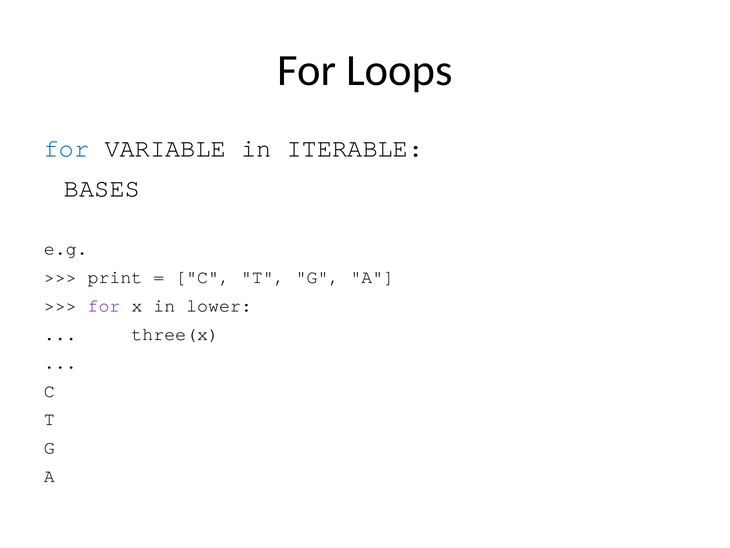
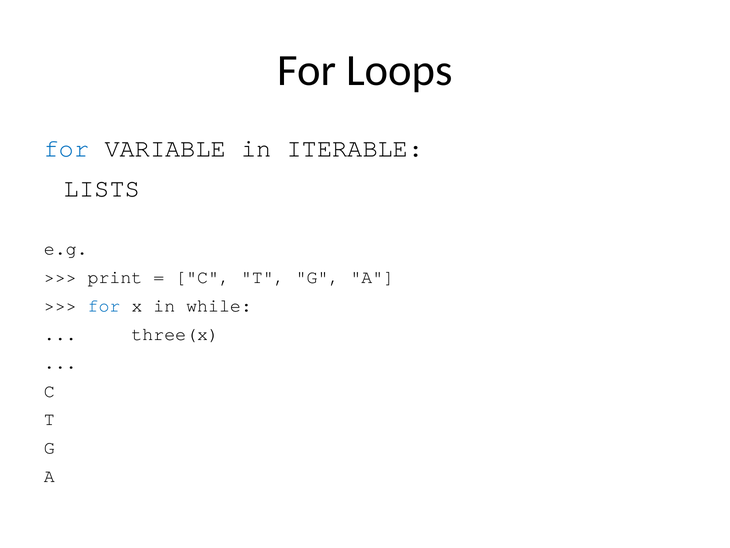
BASES: BASES -> LISTS
for at (104, 305) colour: purple -> blue
lower: lower -> while
